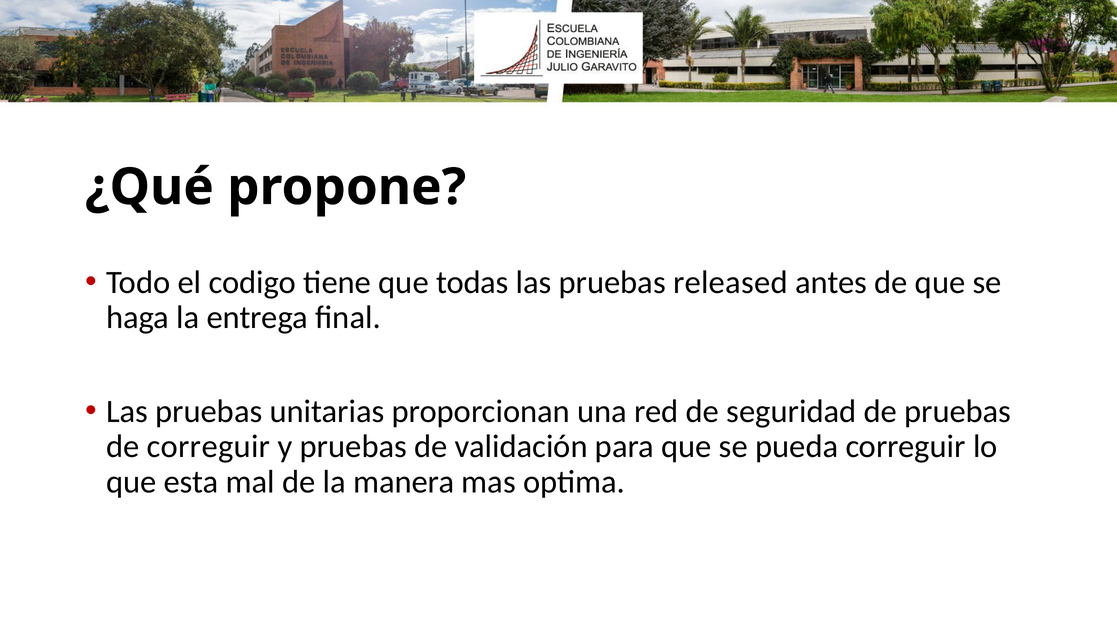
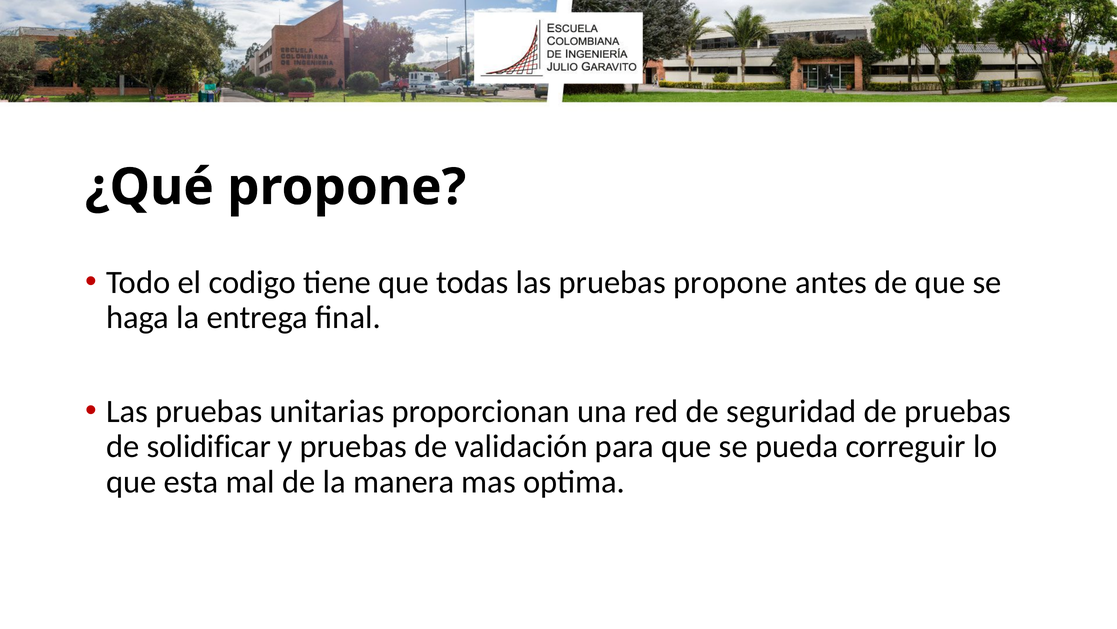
pruebas released: released -> propone
de correguir: correguir -> solidificar
